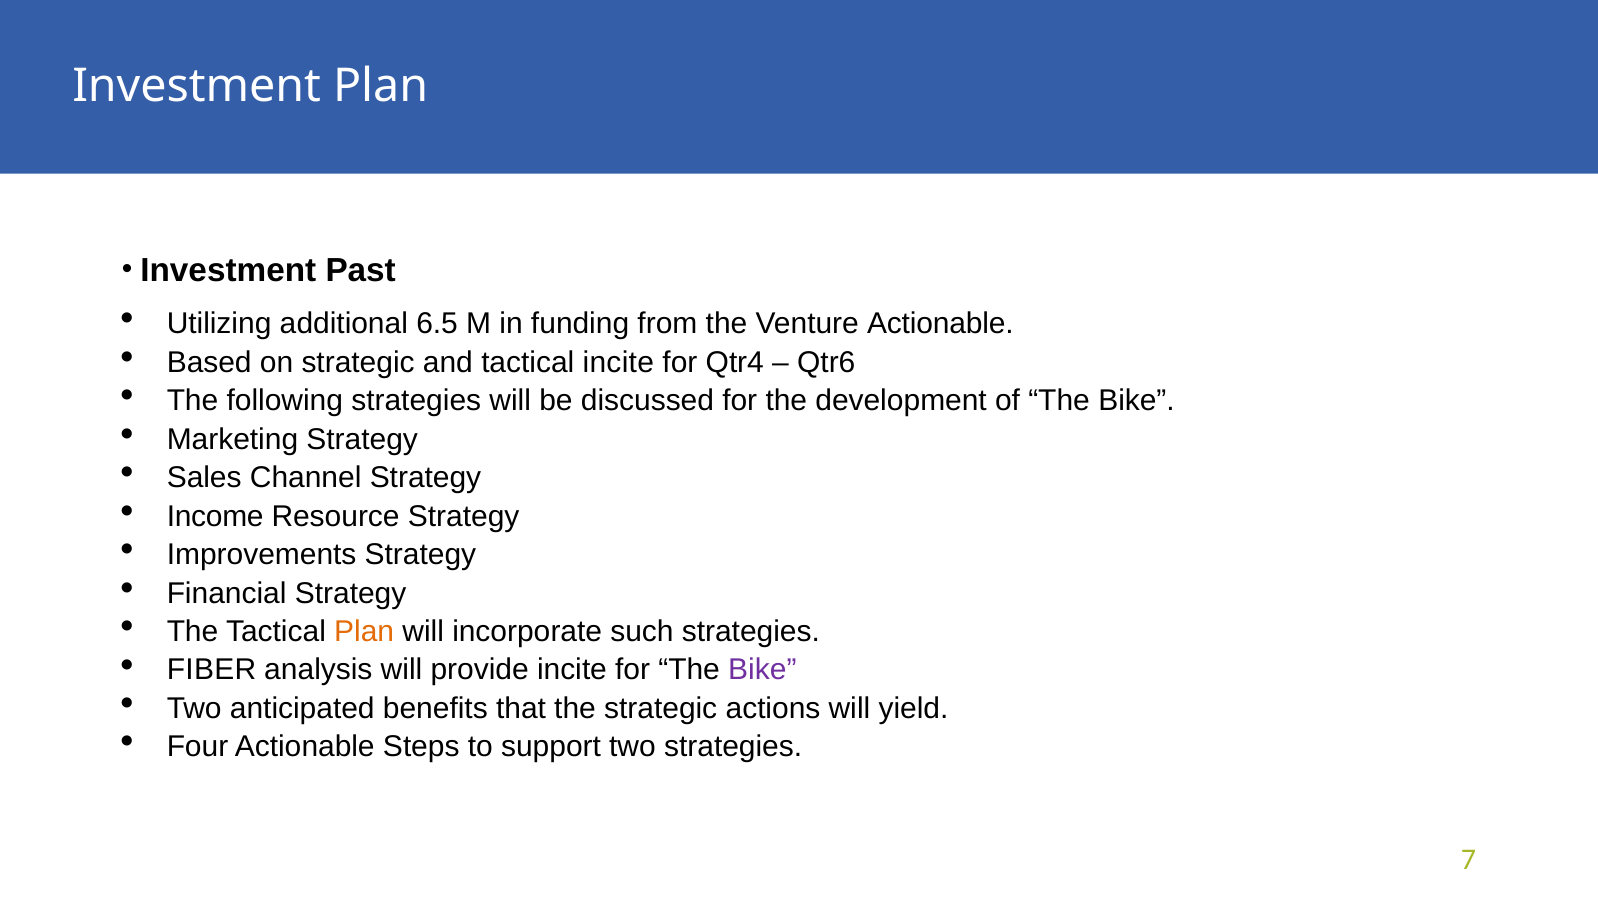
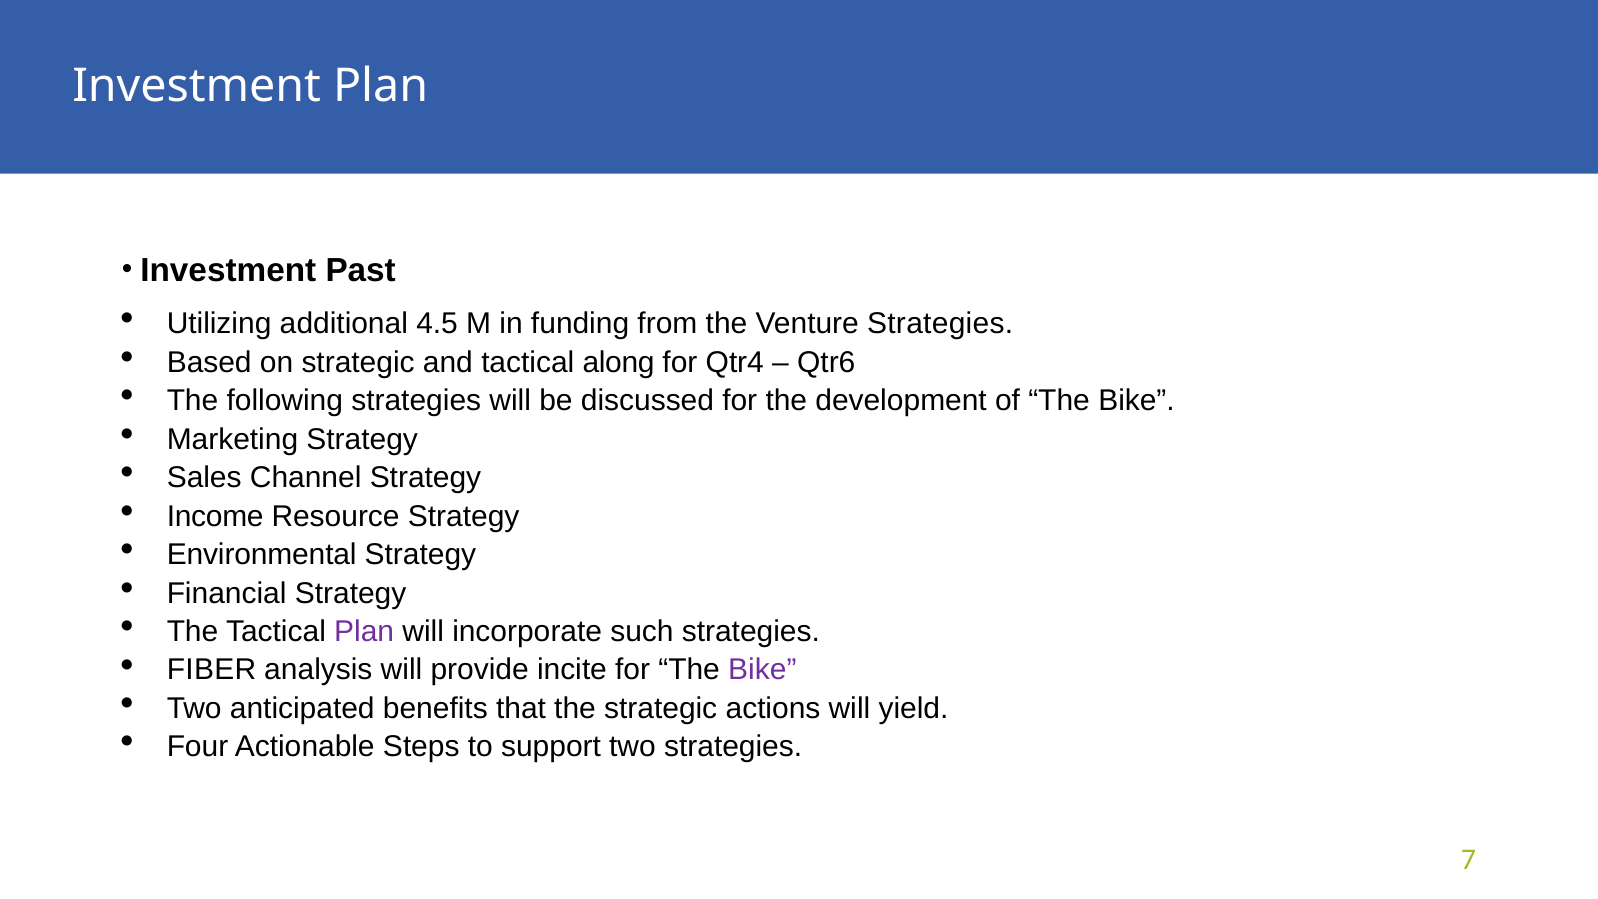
6.5: 6.5 -> 4.5
Venture Actionable: Actionable -> Strategies
tactical incite: incite -> along
Improvements: Improvements -> Environmental
Plan at (364, 632) colour: orange -> purple
